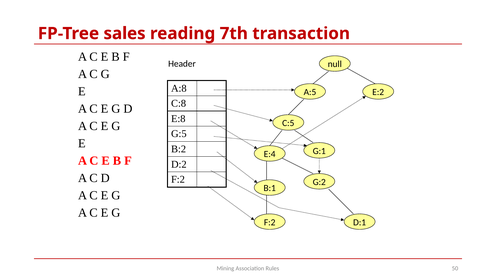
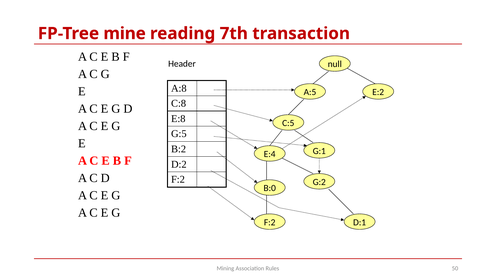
sales: sales -> mine
B:1: B:1 -> B:0
